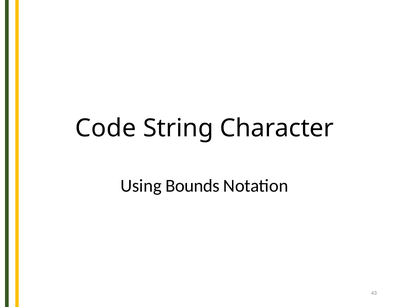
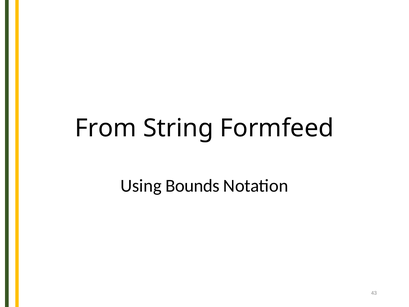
Code: Code -> From
Character: Character -> Formfeed
